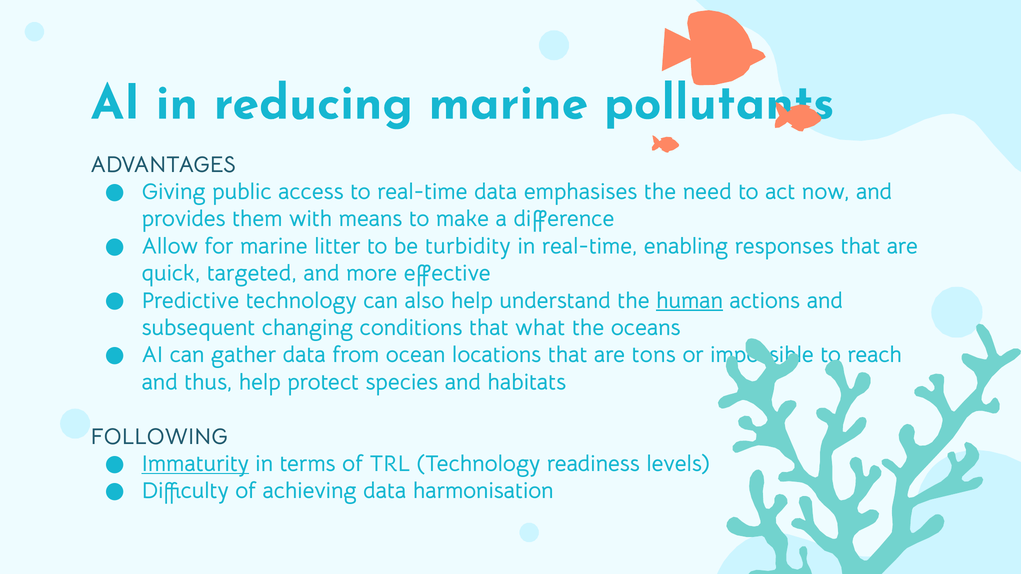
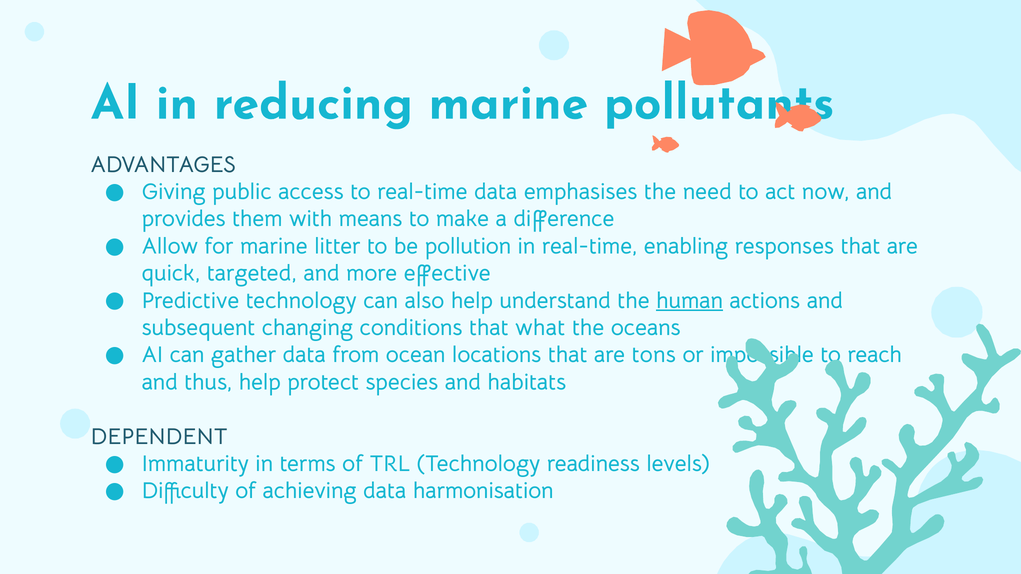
turbidity: turbidity -> pollution
FOLLOWING: FOLLOWING -> DEPENDENT
Immaturity underline: present -> none
